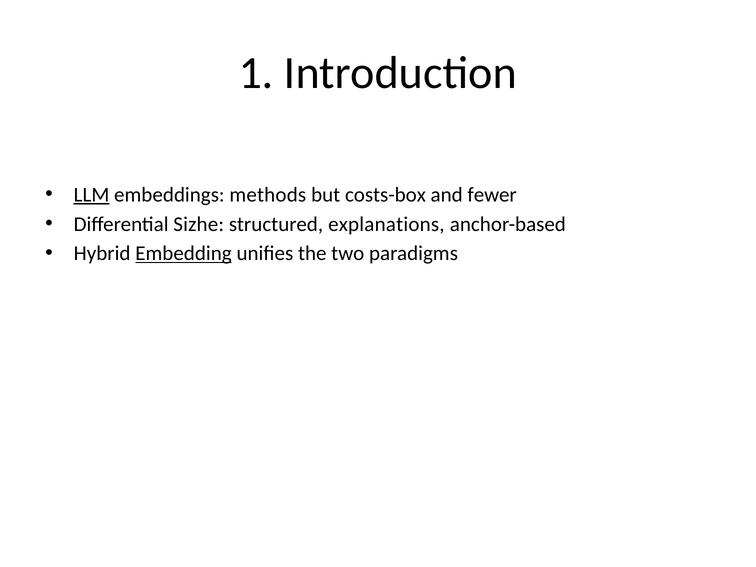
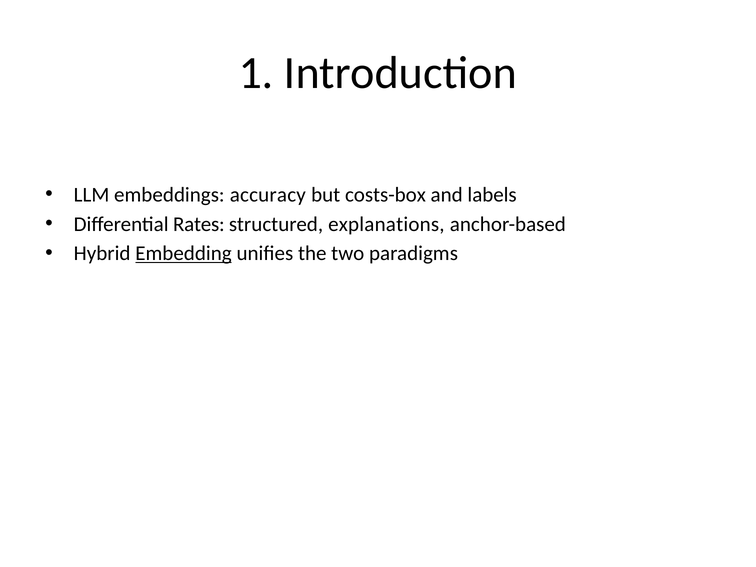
LLM underline: present -> none
methods: methods -> accuracy
fewer: fewer -> labels
Sizhe: Sizhe -> Rates
